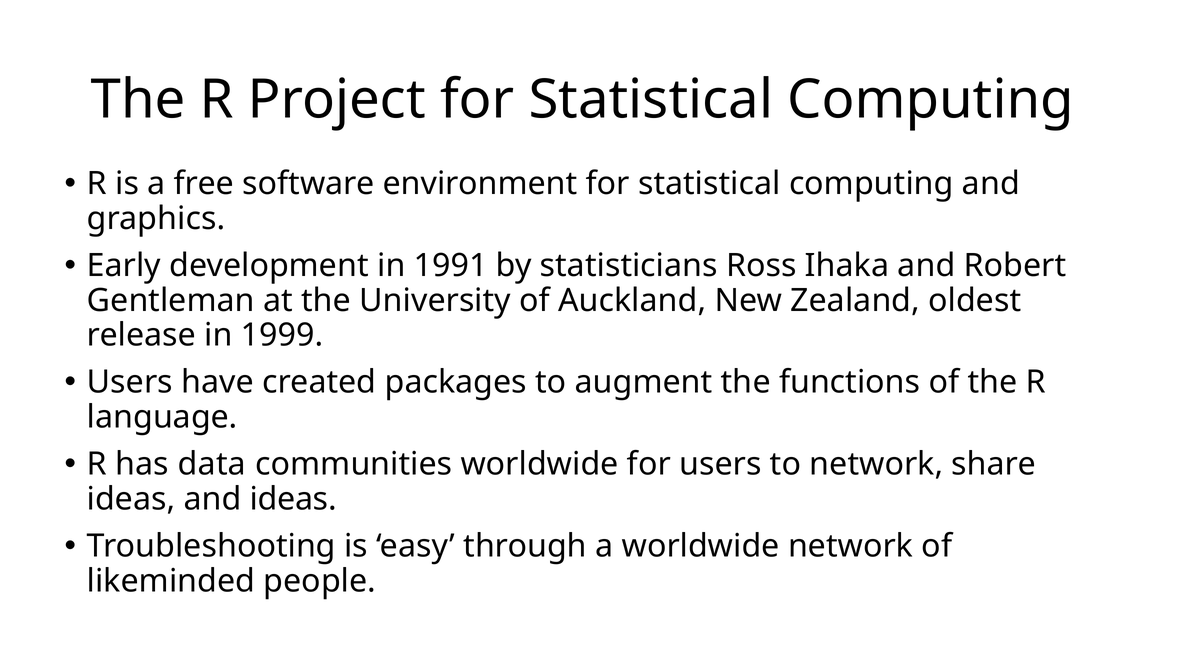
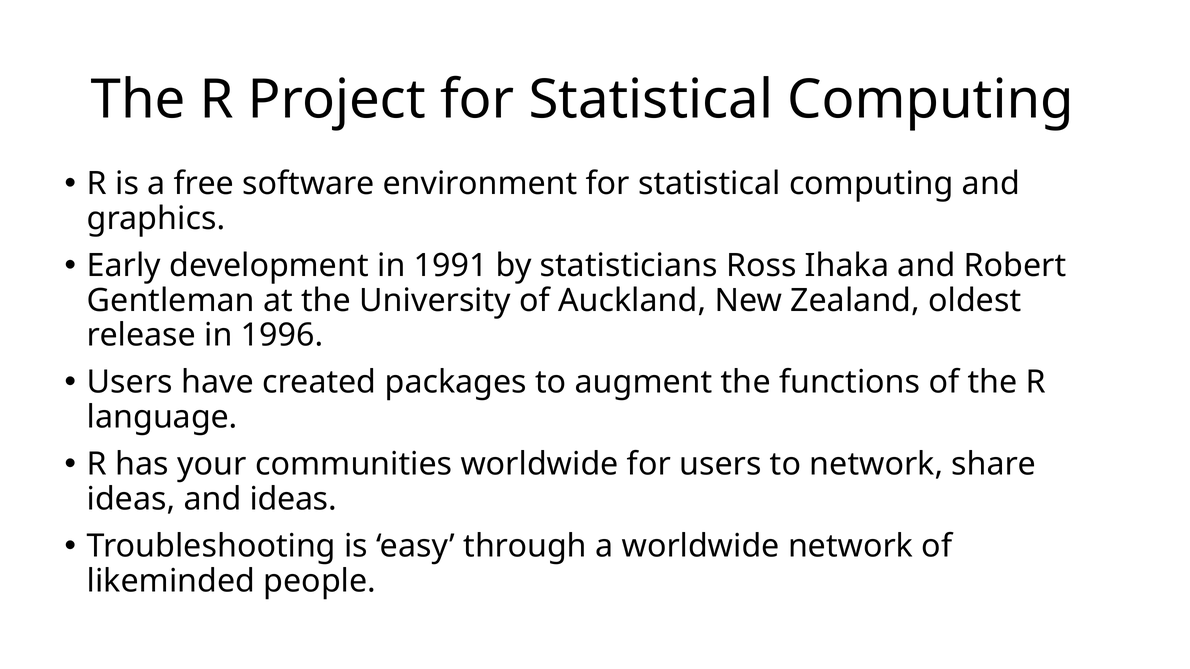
1999: 1999 -> 1996
data: data -> your
